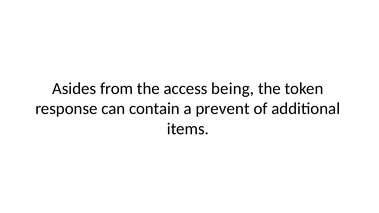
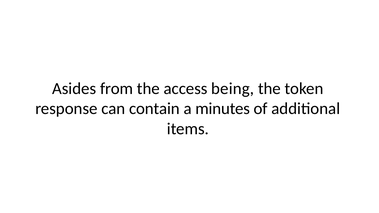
prevent: prevent -> minutes
